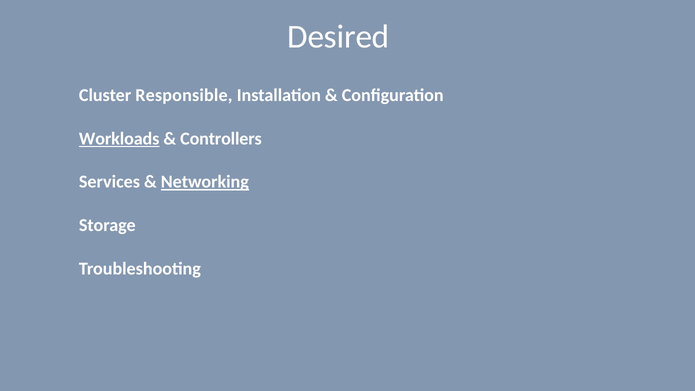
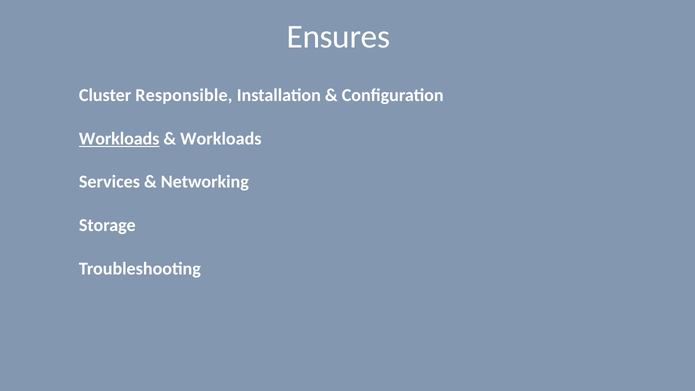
Desired: Desired -> Ensures
Controllers at (221, 139): Controllers -> Workloads
Networking underline: present -> none
